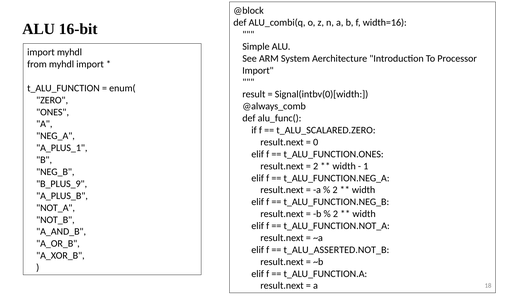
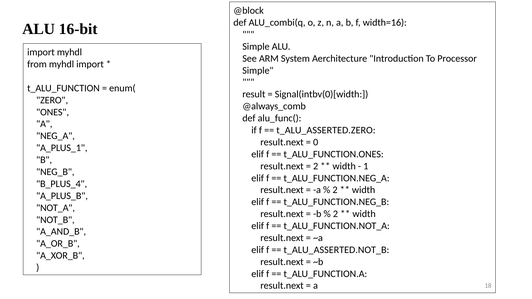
Import at (258, 70): Import -> Simple
t_ALU_SCALARED.ZERO: t_ALU_SCALARED.ZERO -> t_ALU_ASSERTED.ZERO
B_PLUS_9: B_PLUS_9 -> B_PLUS_4
